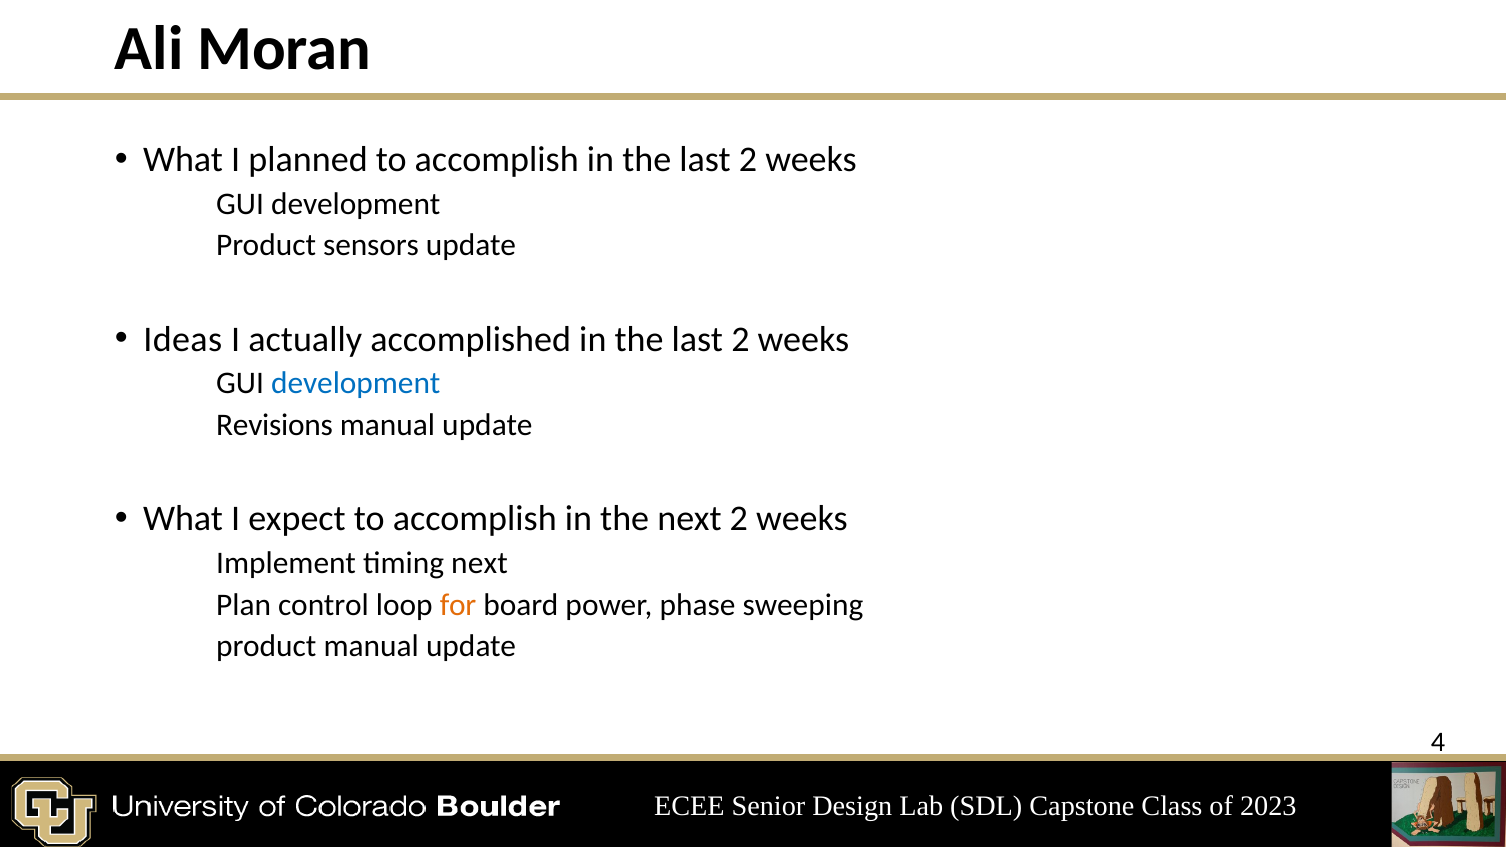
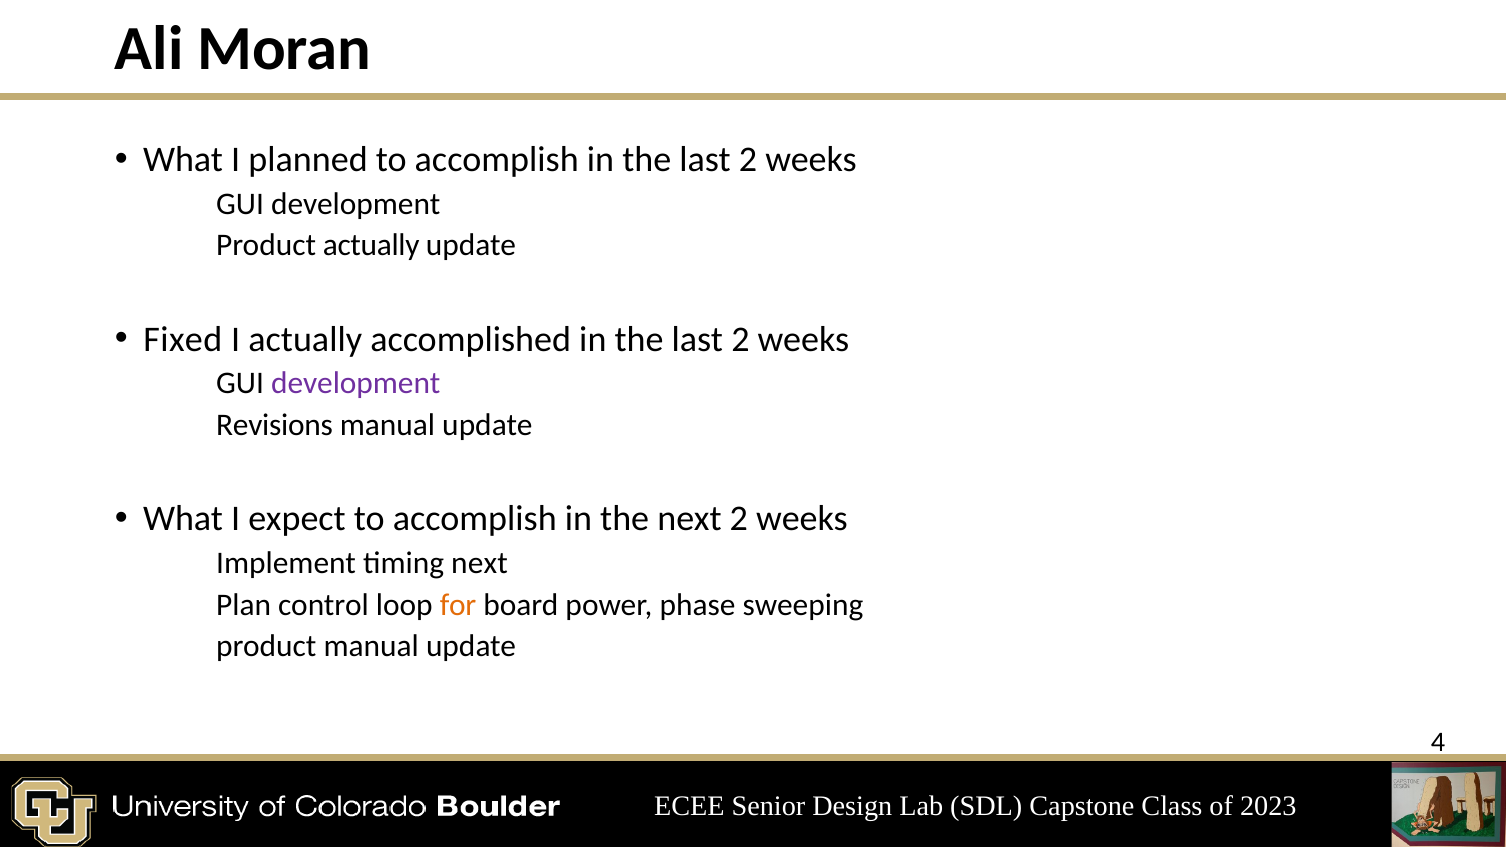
Product sensors: sensors -> actually
Ideas: Ideas -> Fixed
development at (356, 383) colour: blue -> purple
